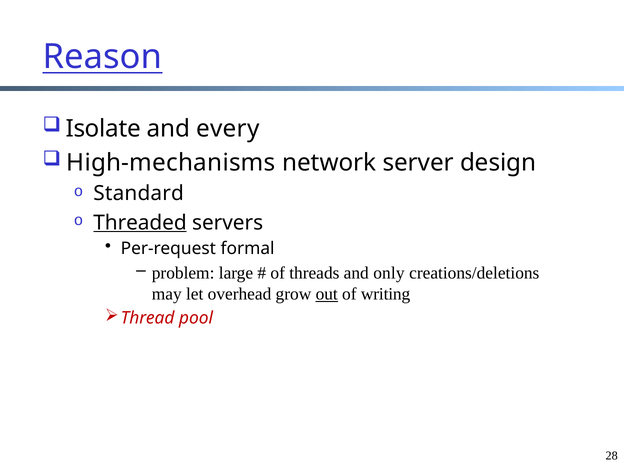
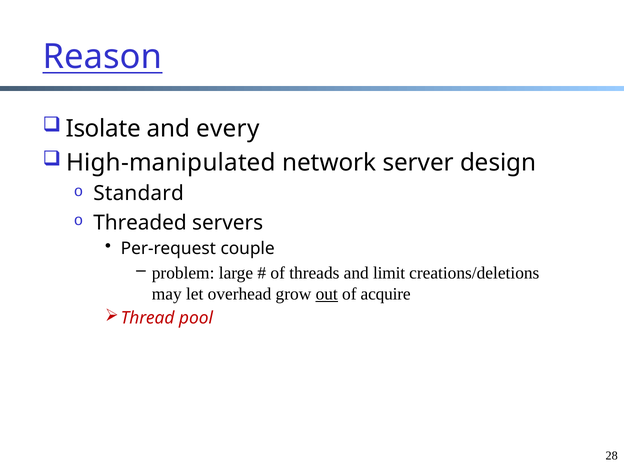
High-mechanisms: High-mechanisms -> High-manipulated
Threaded underline: present -> none
formal: formal -> couple
only: only -> limit
writing: writing -> acquire
